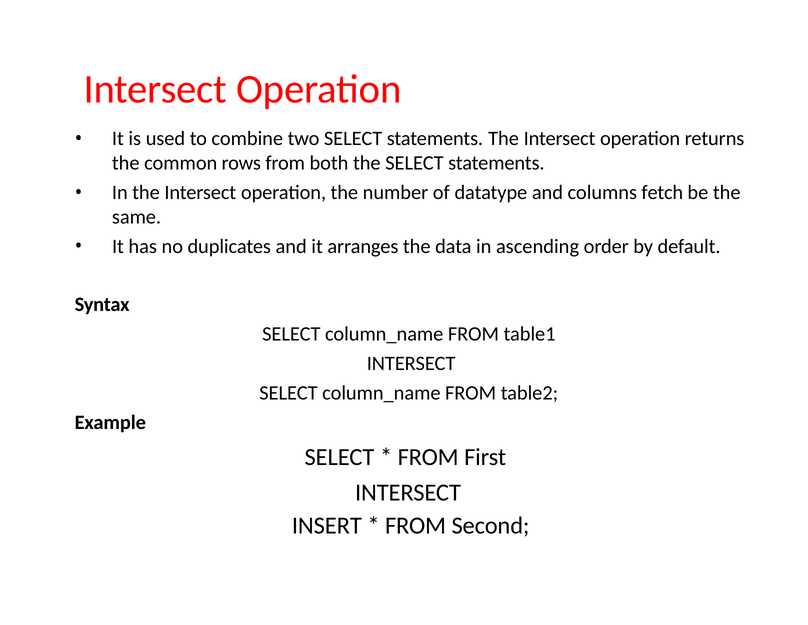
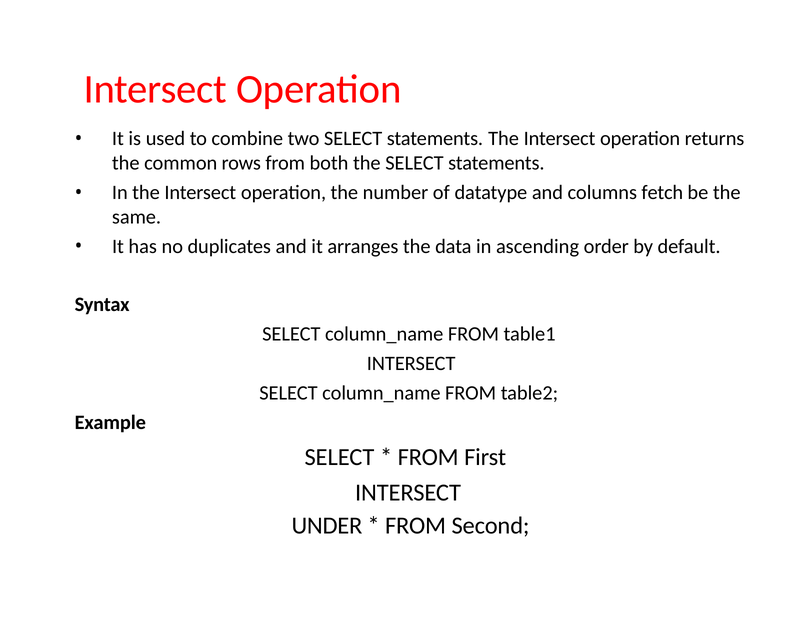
INSERT: INSERT -> UNDER
